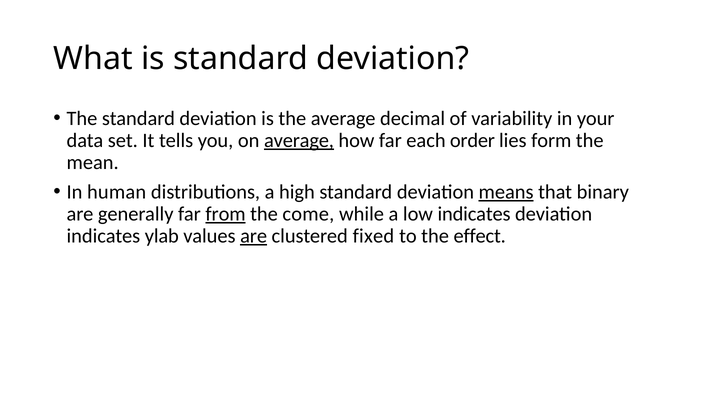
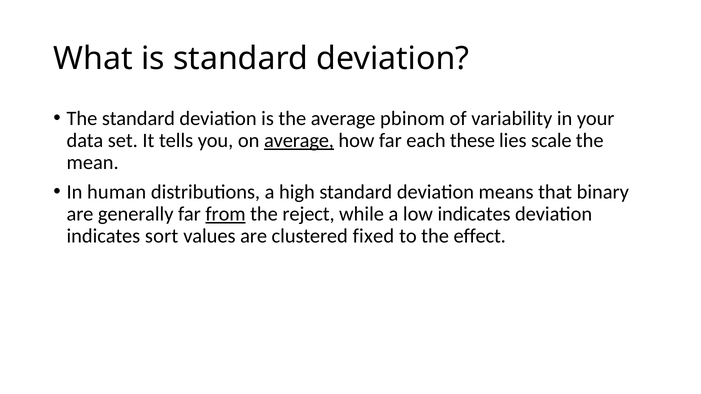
decimal: decimal -> pbinom
order: order -> these
form: form -> scale
means underline: present -> none
come: come -> reject
ylab: ylab -> sort
are at (254, 236) underline: present -> none
